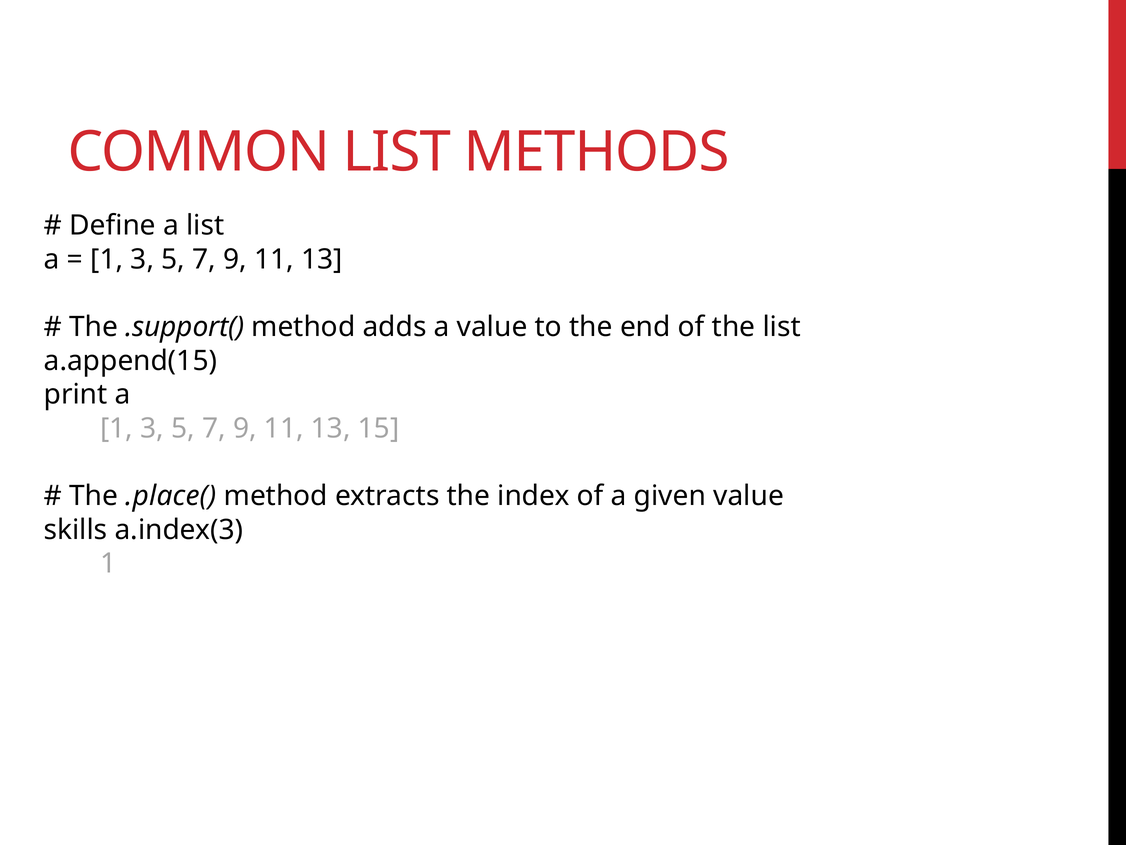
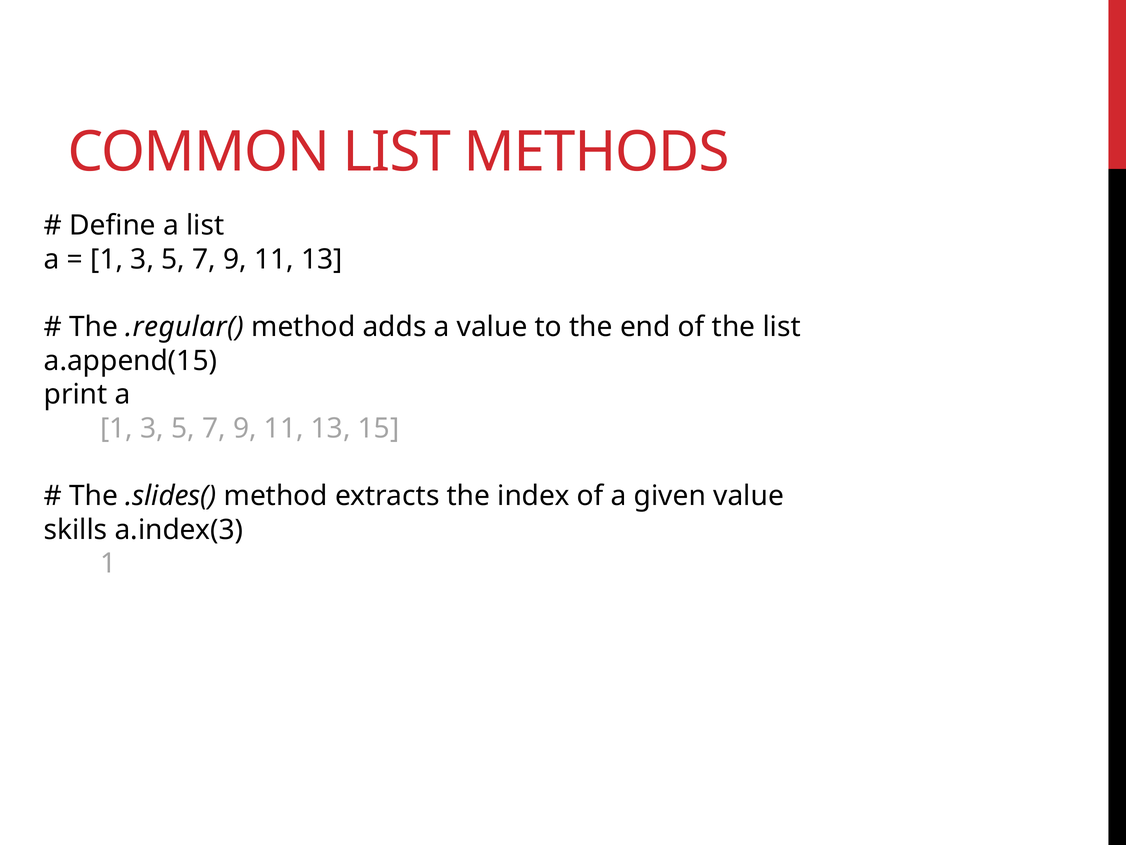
.support(: .support( -> .regular(
.place(: .place( -> .slides(
